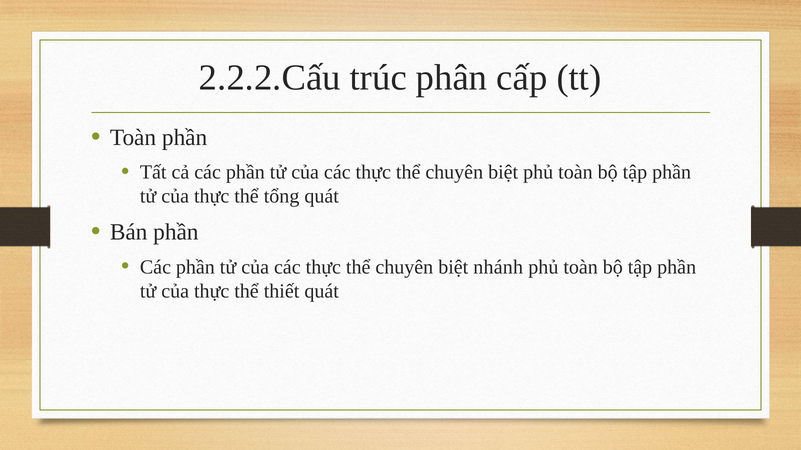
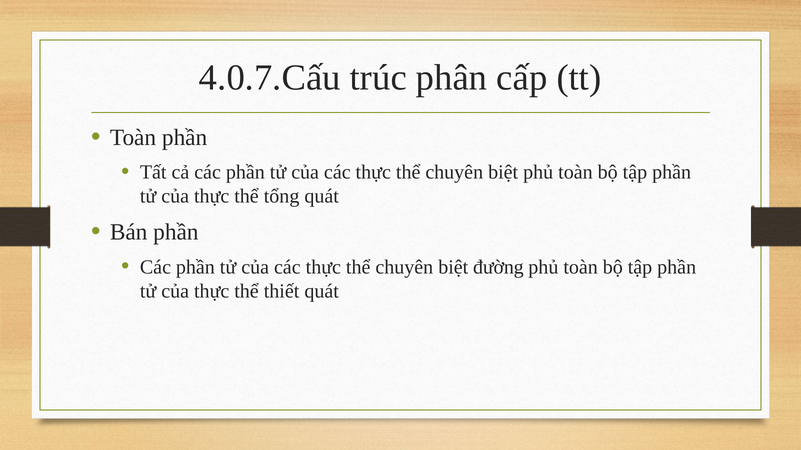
2.2.2.Cấu: 2.2.2.Cấu -> 4.0.7.Cấu
nhánh: nhánh -> đường
